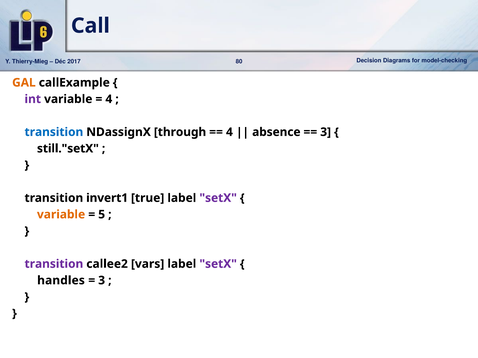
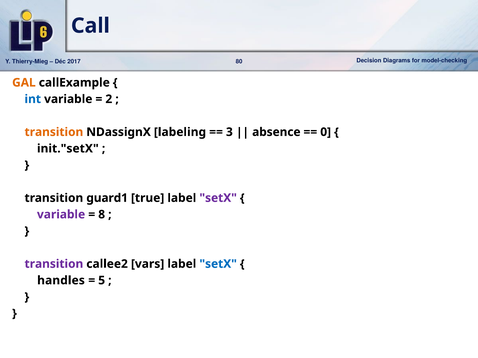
int colour: purple -> blue
4 at (109, 99): 4 -> 2
transition at (54, 132) colour: blue -> orange
through: through -> labeling
4 at (229, 132): 4 -> 3
3 at (326, 132): 3 -> 0
still."setX: still."setX -> init."setX
invert1: invert1 -> guard1
variable at (61, 215) colour: orange -> purple
5: 5 -> 8
setX at (218, 264) colour: purple -> blue
3 at (102, 281): 3 -> 5
